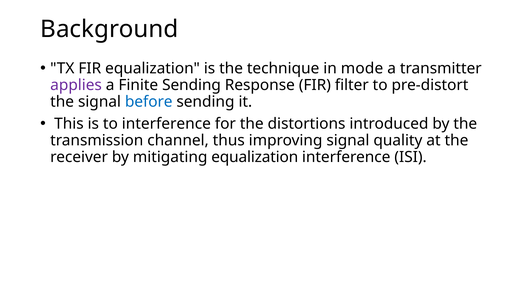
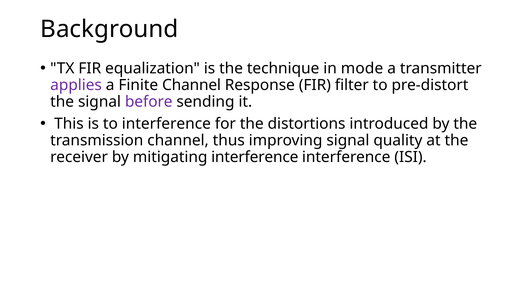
Finite Sending: Sending -> Channel
before colour: blue -> purple
mitigating equalization: equalization -> interference
